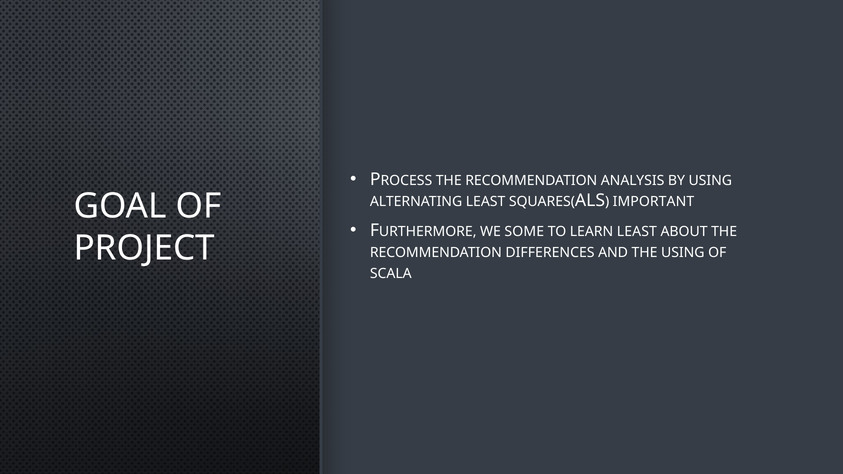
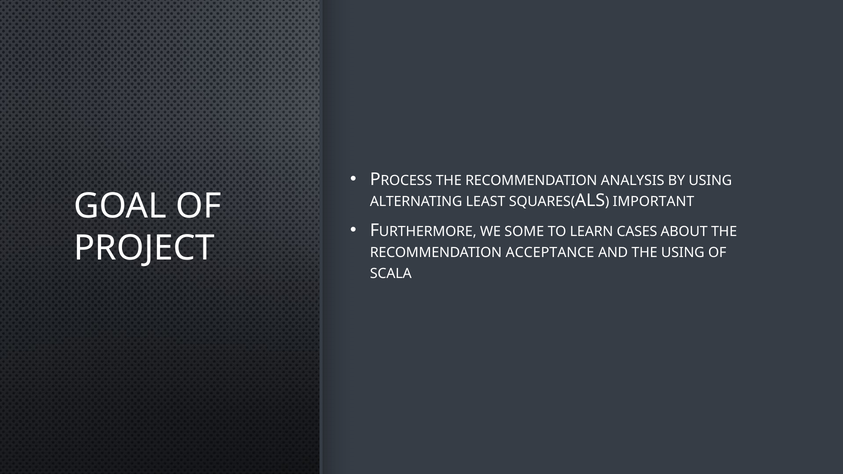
LEARN LEAST: LEAST -> CASES
DIFFERENCES: DIFFERENCES -> ACCEPTANCE
